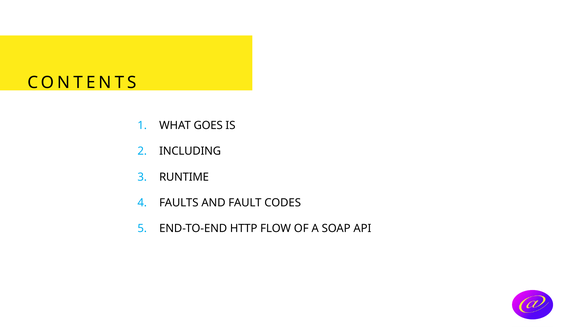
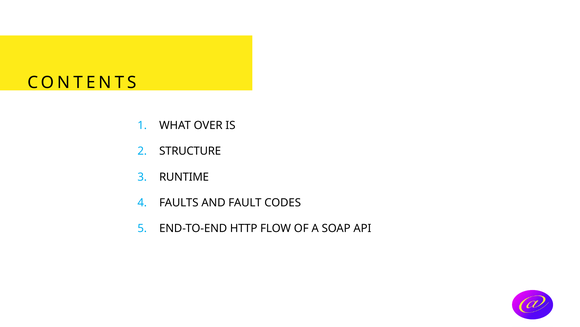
GOES: GOES -> OVER
INCLUDING: INCLUDING -> STRUCTURE
